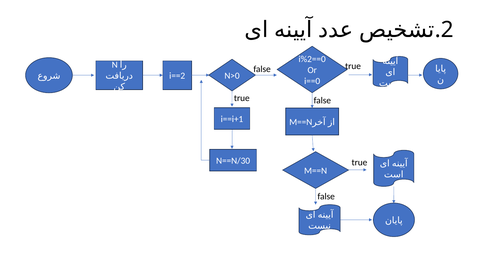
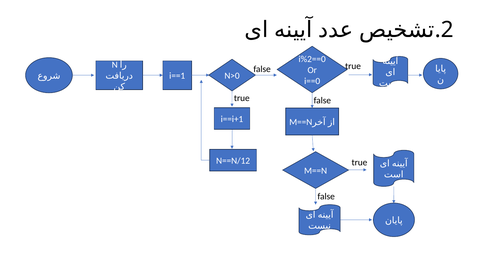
i==2: i==2 -> i==1
N==N/30: N==N/30 -> N==N/12
